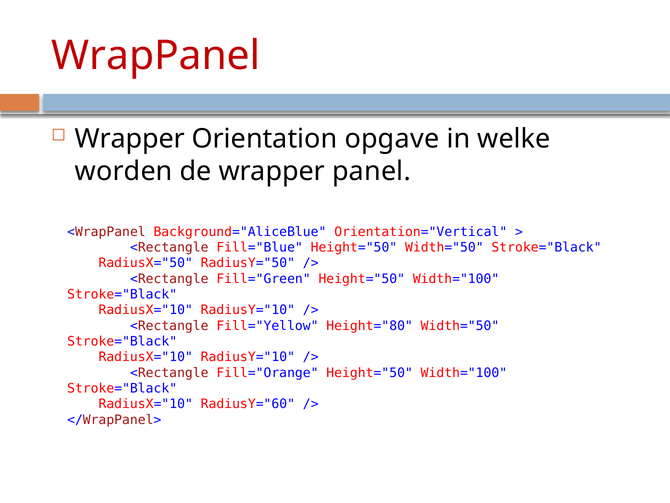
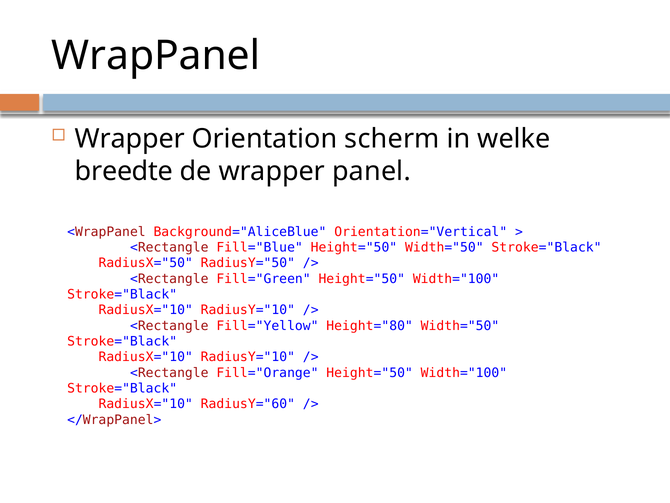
WrapPanel colour: red -> black
opgave: opgave -> scherm
worden: worden -> breedte
